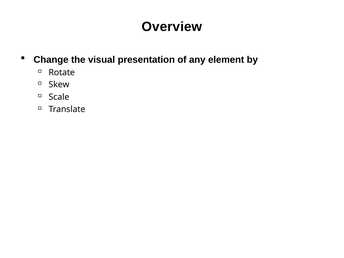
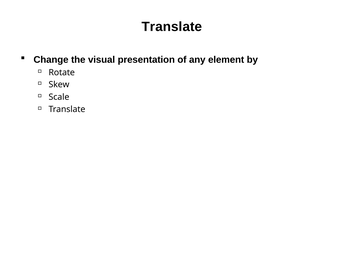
Overview at (172, 27): Overview -> Translate
